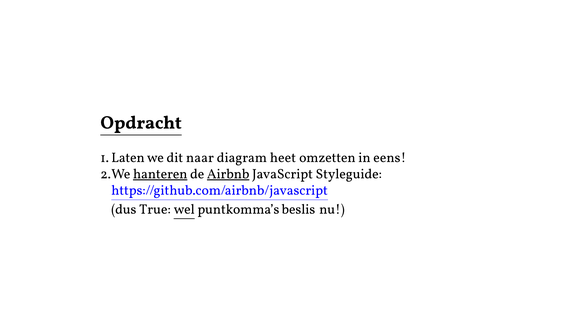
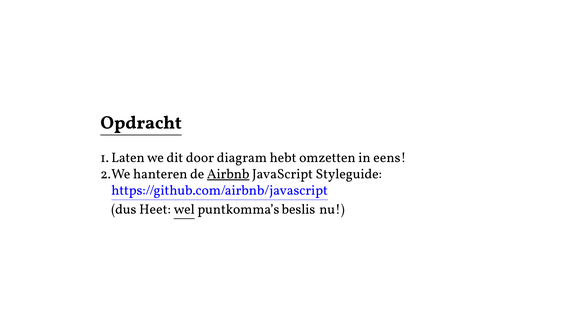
naar: naar -> door
heet: heet -> hebt
hanteren underline: present -> none
True: True -> Heet
